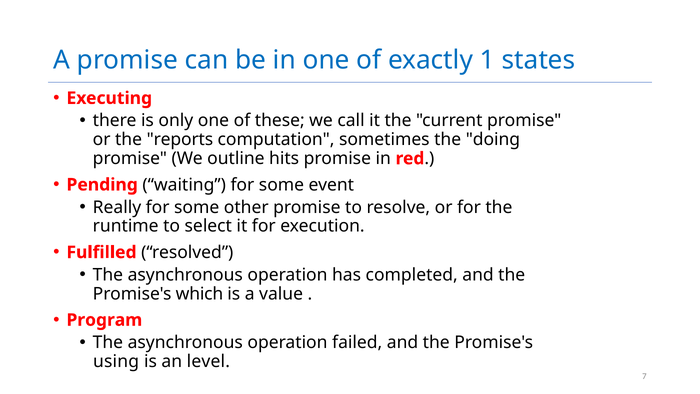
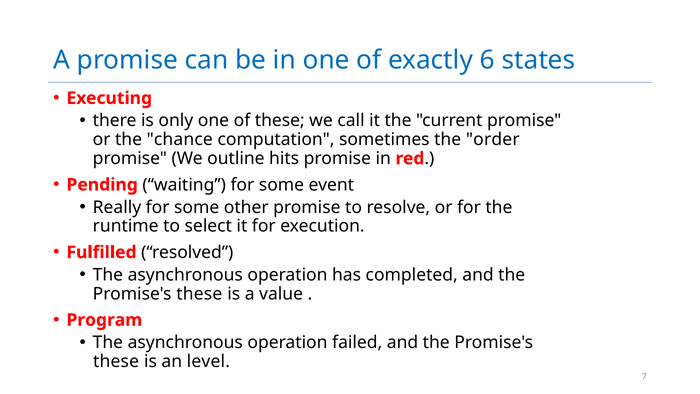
1: 1 -> 6
reports: reports -> chance
doing: doing -> order
which at (199, 294): which -> these
using at (116, 361): using -> these
